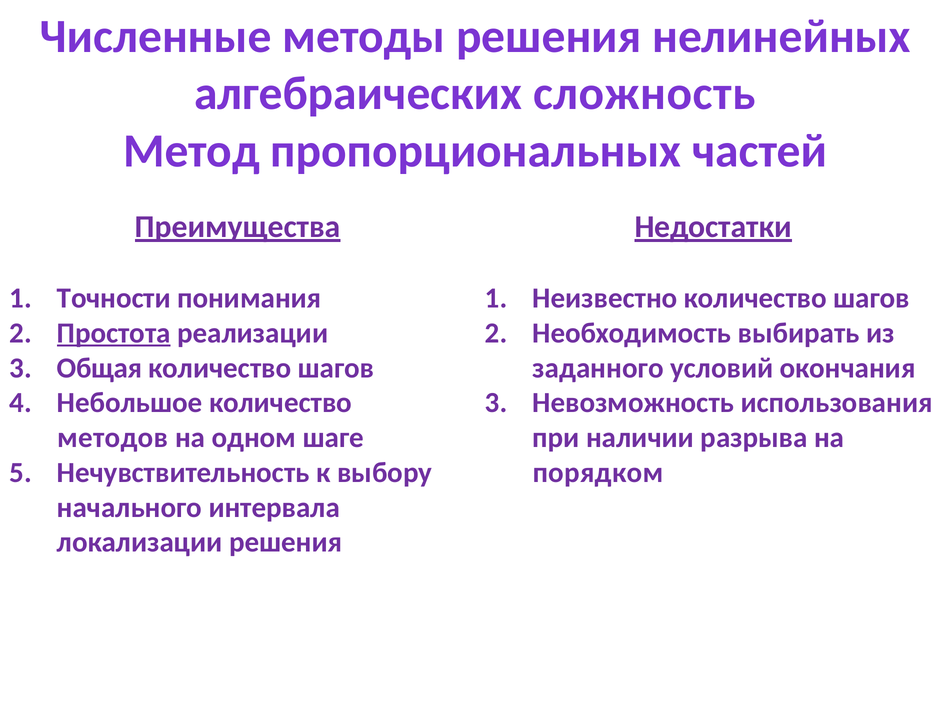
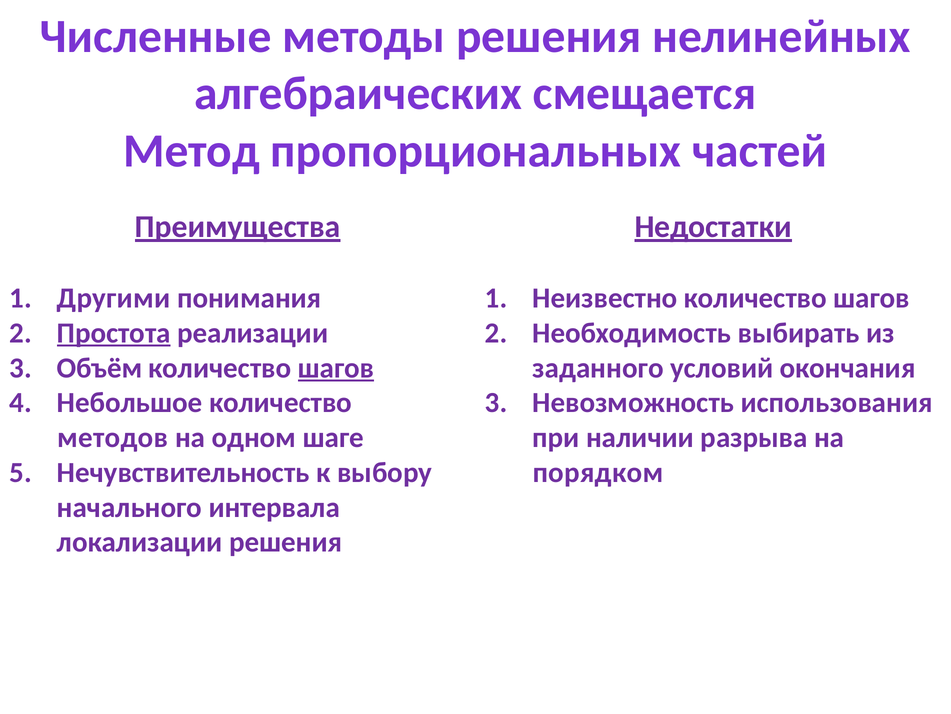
сложность: сложность -> смещается
Точности: Точности -> Другими
Общая: Общая -> Объём
шагов at (336, 368) underline: none -> present
